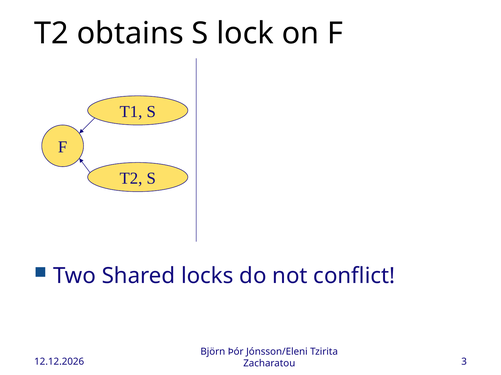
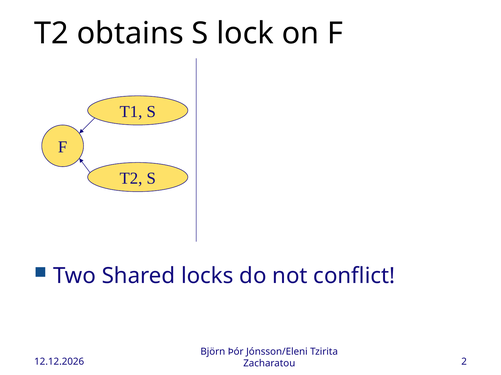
3: 3 -> 2
